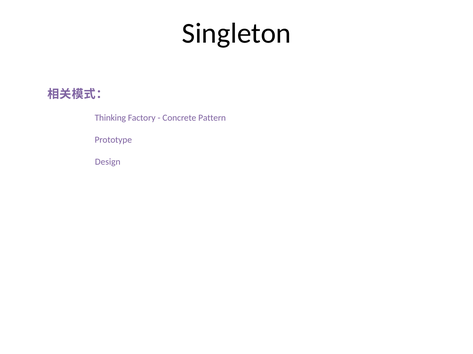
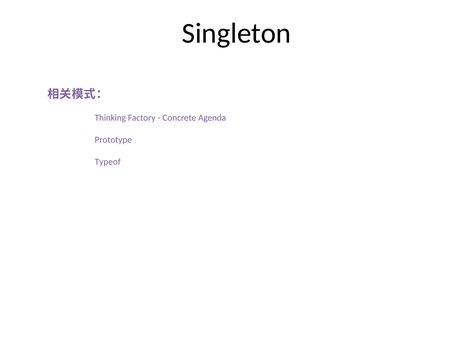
Pattern: Pattern -> Agenda
Design: Design -> Typeof
